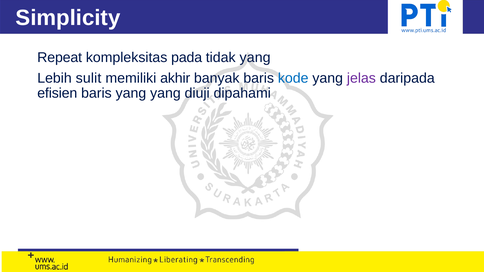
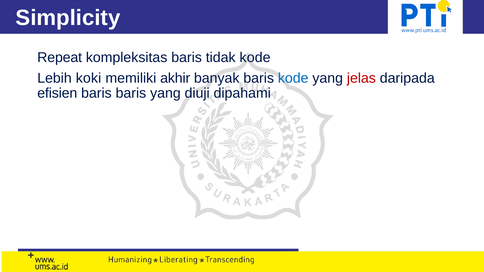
kompleksitas pada: pada -> baris
tidak yang: yang -> kode
sulit: sulit -> koki
jelas colour: purple -> red
baris yang: yang -> baris
